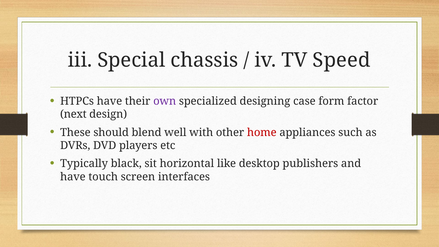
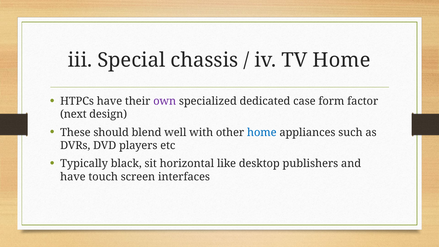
TV Speed: Speed -> Home
designing: designing -> dedicated
home at (262, 132) colour: red -> blue
